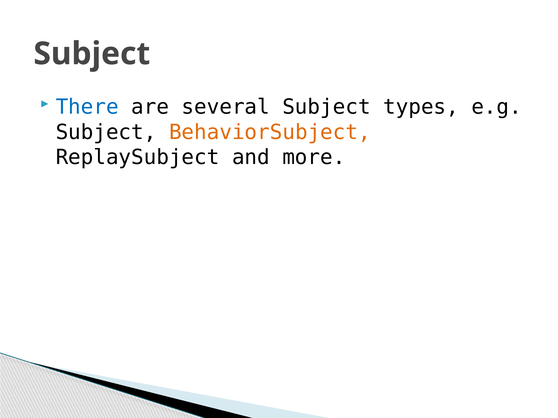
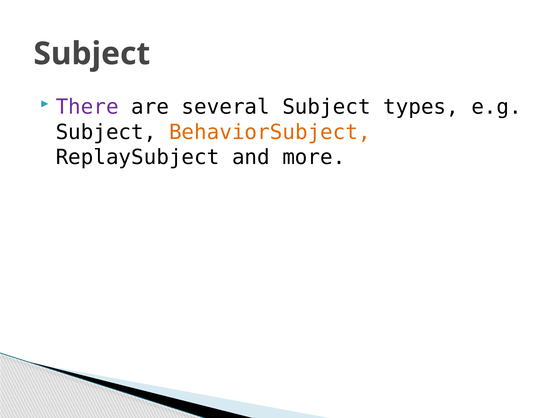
There colour: blue -> purple
